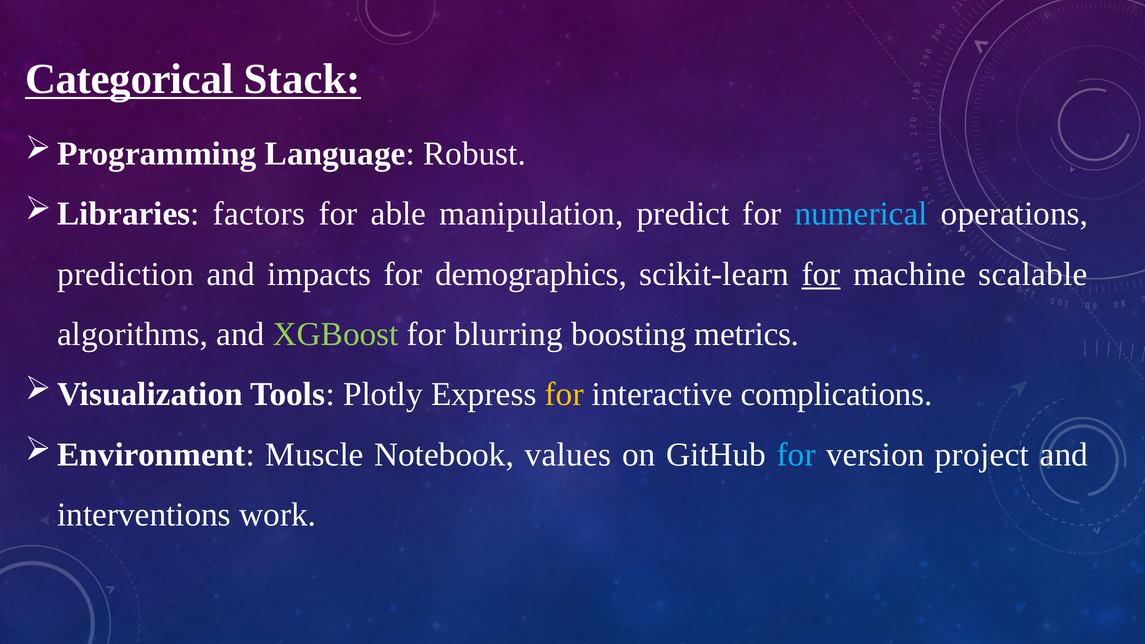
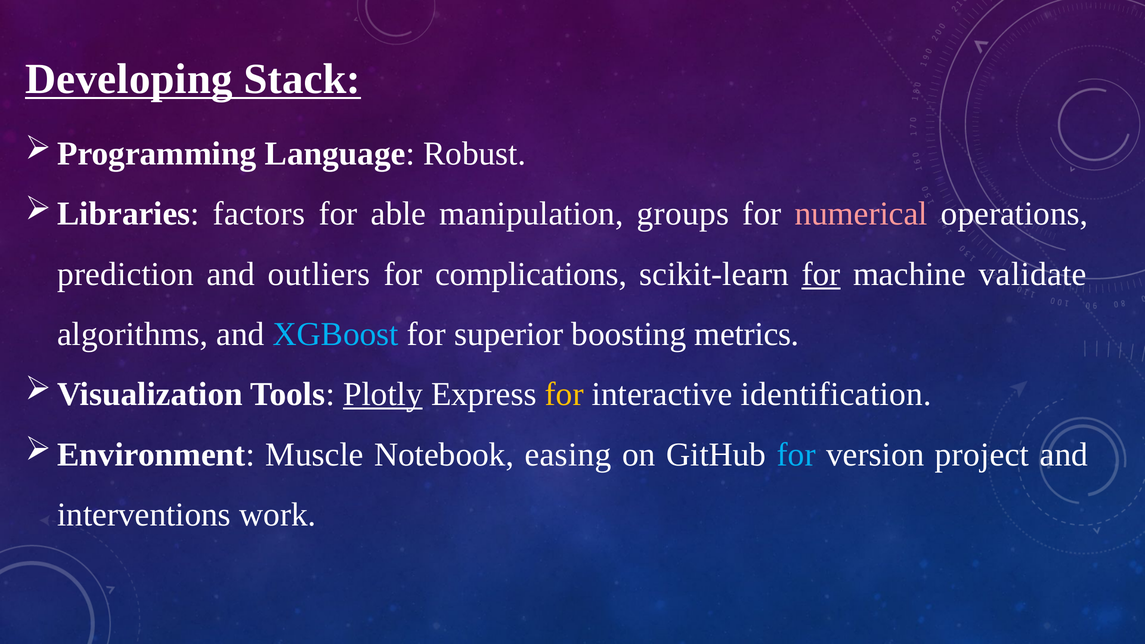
Categorical: Categorical -> Developing
predict: predict -> groups
numerical colour: light blue -> pink
impacts: impacts -> outliers
demographics: demographics -> complications
scalable: scalable -> validate
XGBoost colour: light green -> light blue
blurring: blurring -> superior
Plotly underline: none -> present
complications: complications -> identification
values: values -> easing
